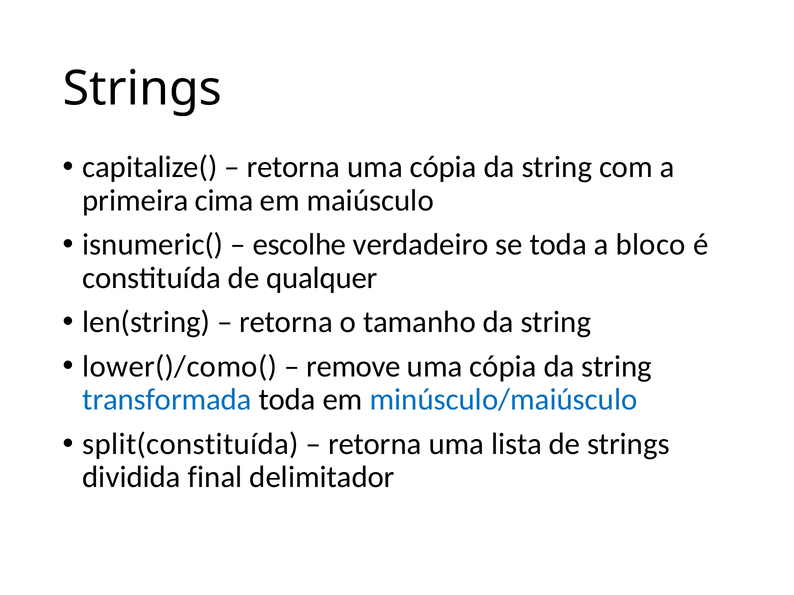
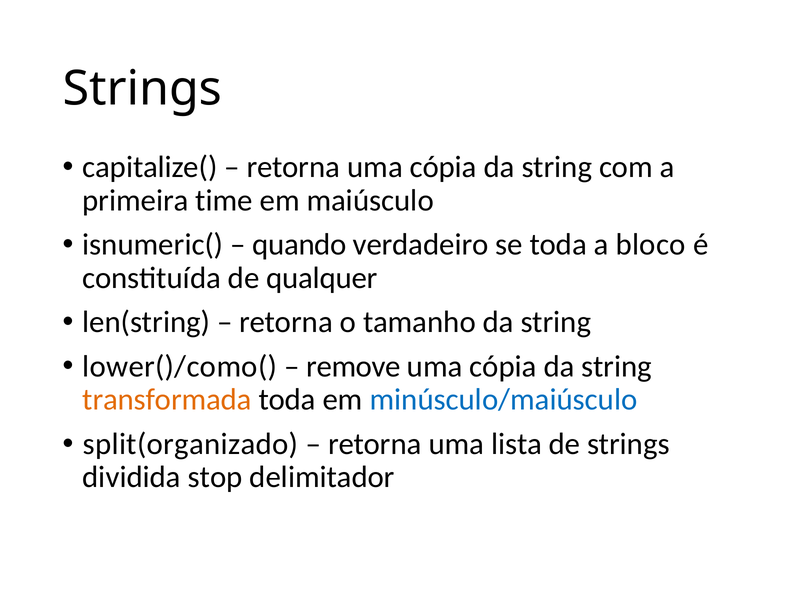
cima: cima -> time
escolhe: escolhe -> quando
transformada colour: blue -> orange
split(constituída: split(constituída -> split(organizado
final: final -> stop
